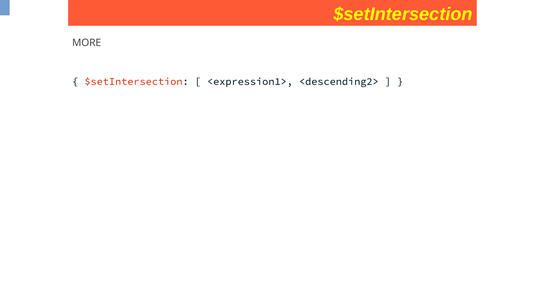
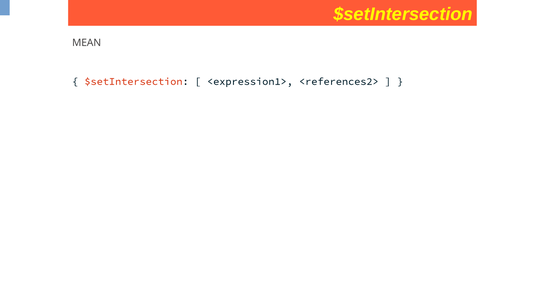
MORE: MORE -> MEAN
<descending2>: <descending2> -> <references2>
